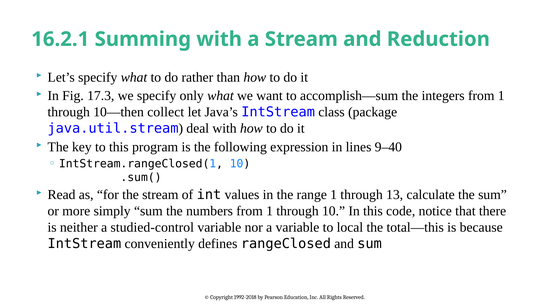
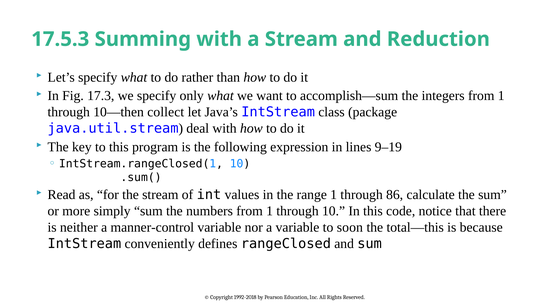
16.2.1: 16.2.1 -> 17.5.3
9–40: 9–40 -> 9–19
13: 13 -> 86
studied-control: studied-control -> manner-control
local: local -> soon
